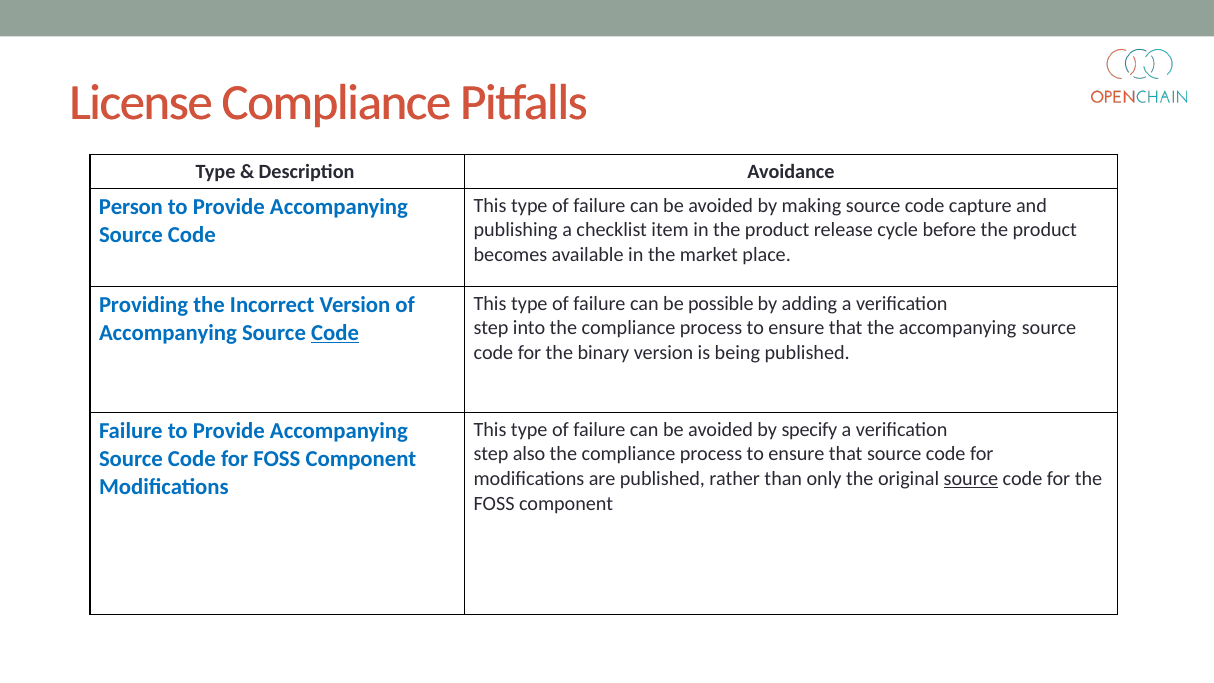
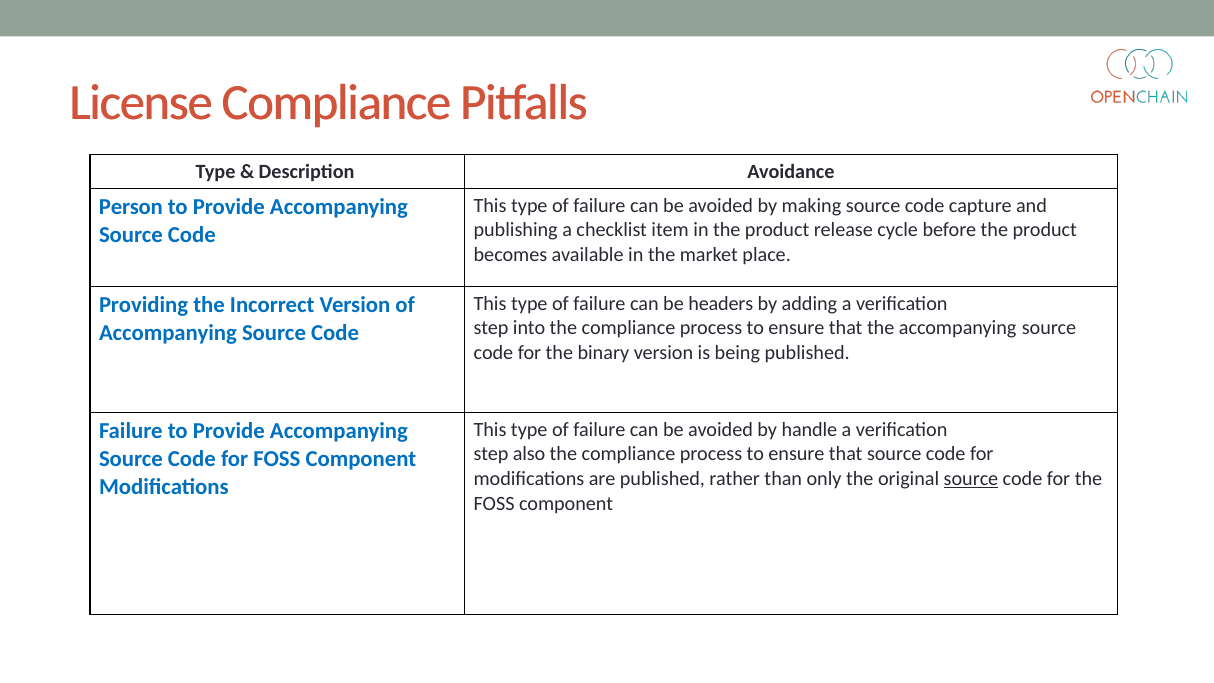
possible: possible -> headers
Code at (335, 333) underline: present -> none
specify: specify -> handle
